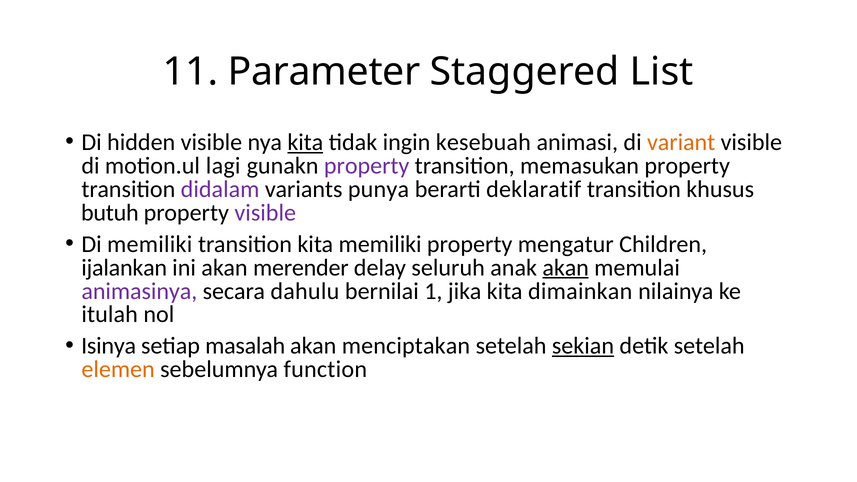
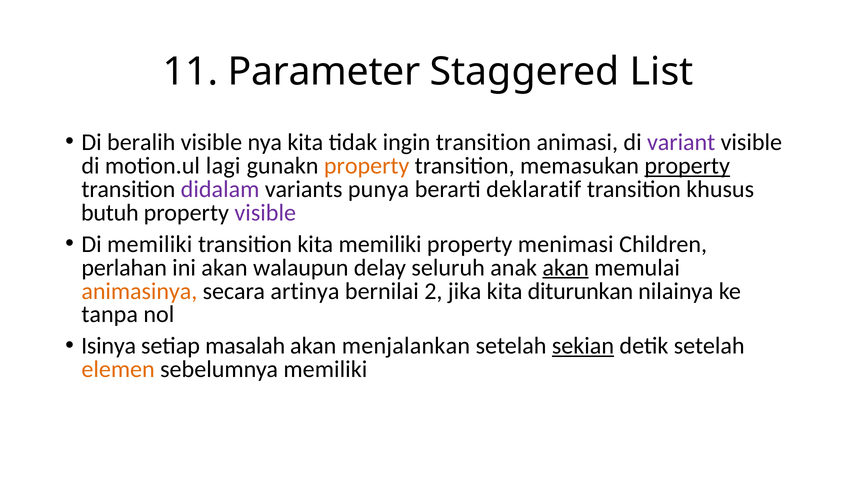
hidden: hidden -> beralih
kita at (305, 142) underline: present -> none
ingin kesebuah: kesebuah -> transition
variant colour: orange -> purple
property at (367, 166) colour: purple -> orange
property at (687, 166) underline: none -> present
mengatur: mengatur -> menimasi
ijalankan: ijalankan -> perlahan
merender: merender -> walaupun
animasinya colour: purple -> orange
dahulu: dahulu -> artinya
1: 1 -> 2
dimainkan: dimainkan -> diturunkan
itulah: itulah -> tanpa
menciptakan: menciptakan -> menjalankan
sebelumnya function: function -> memiliki
